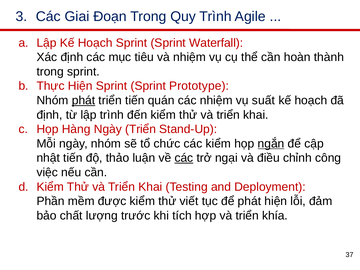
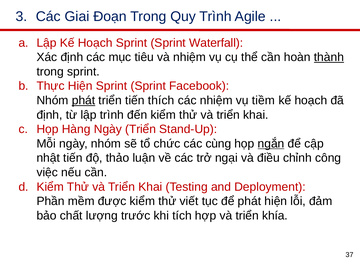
thành underline: none -> present
Prototype: Prototype -> Facebook
quán: quán -> thích
suất: suất -> tiềm
các kiểm: kiểm -> cùng
các at (184, 158) underline: present -> none
